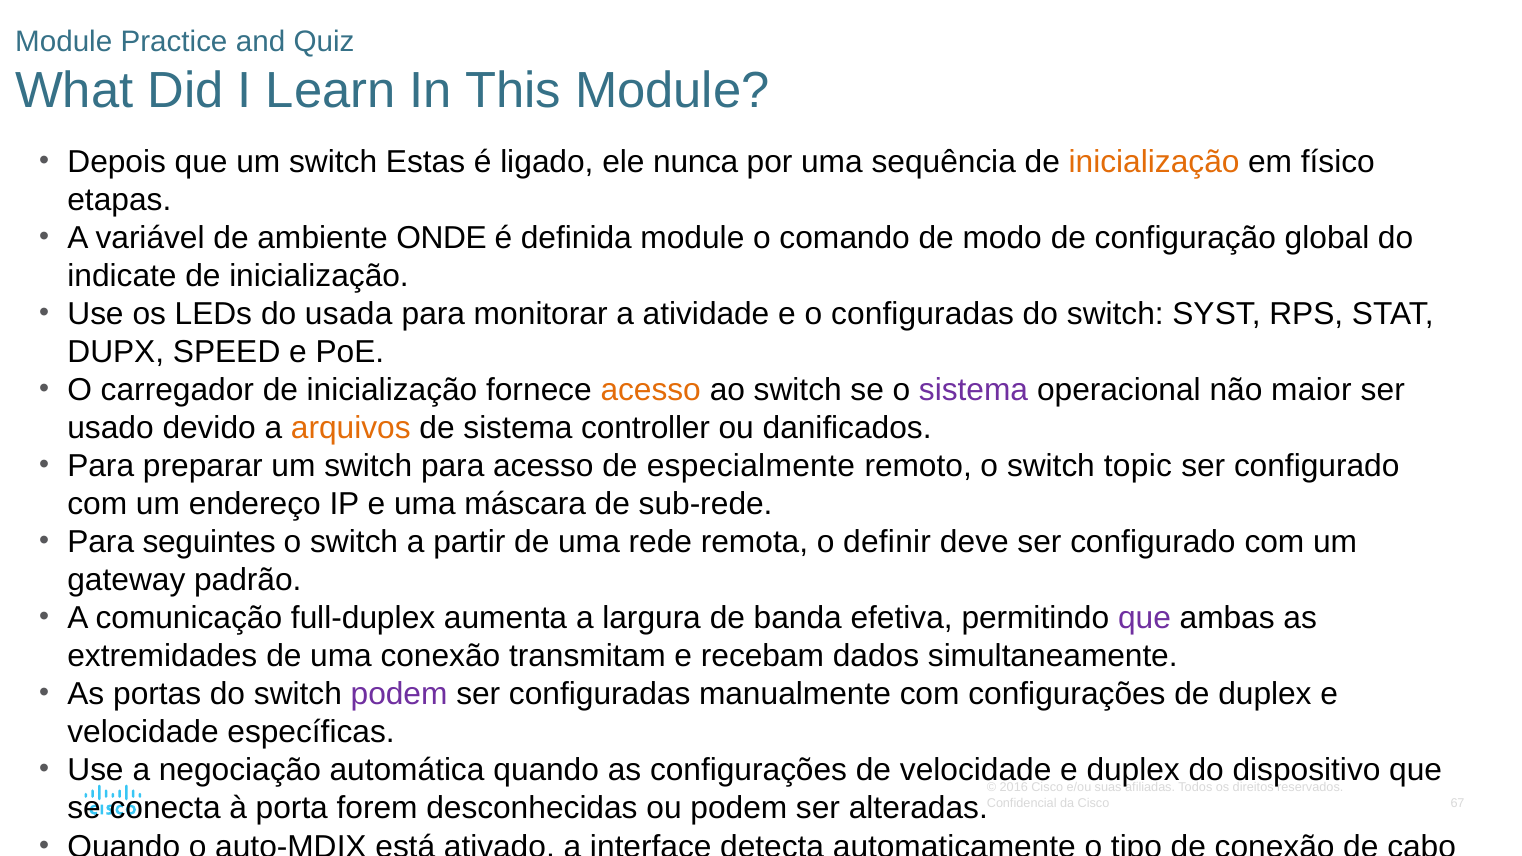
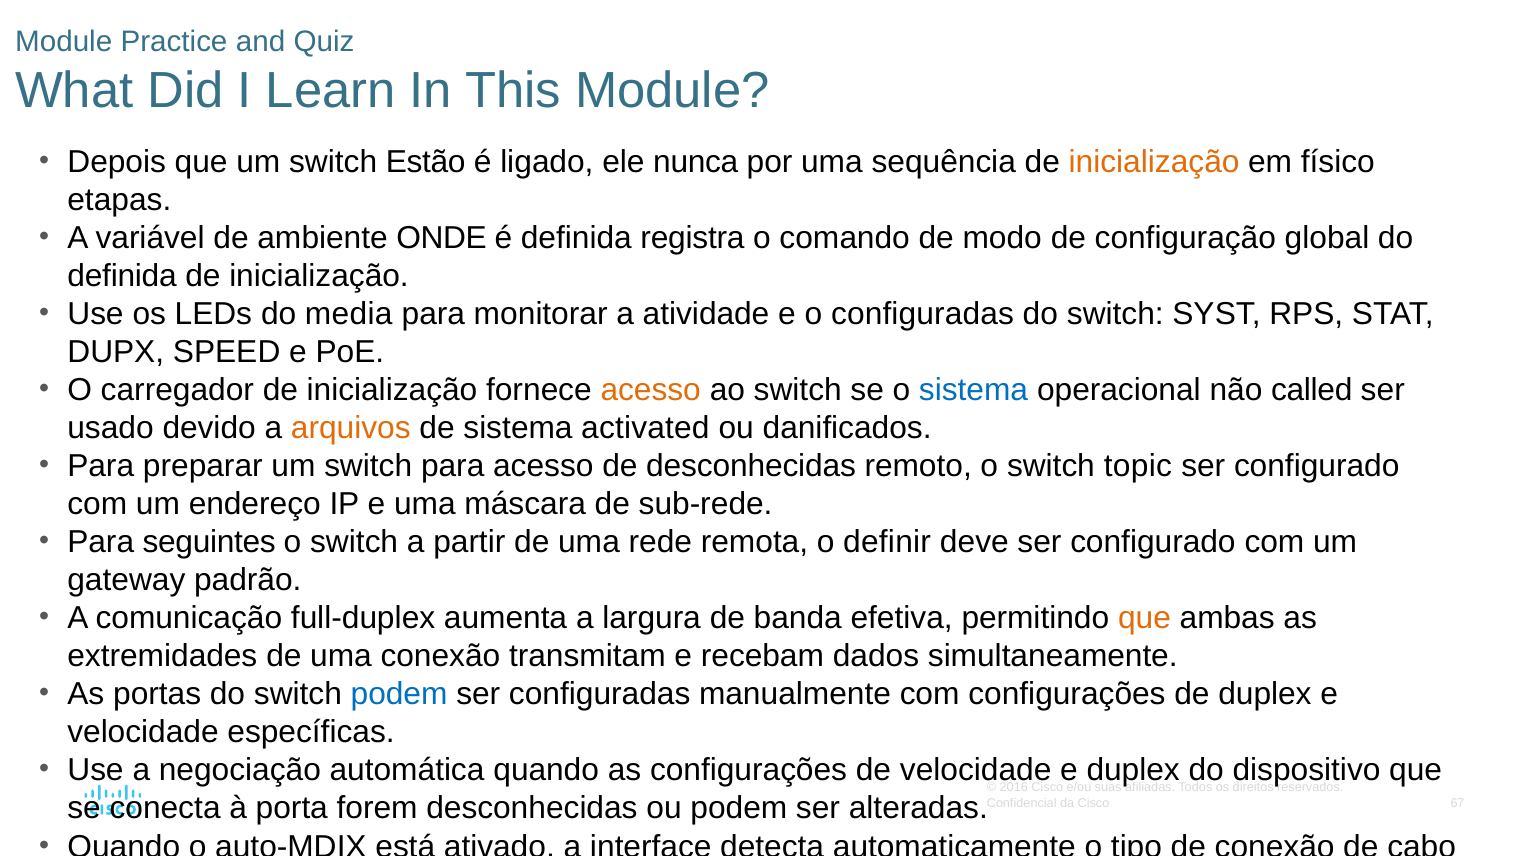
Estas: Estas -> Estão
definida module: module -> registra
indicate at (122, 276): indicate -> definida
usada: usada -> media
sistema at (974, 390) colour: purple -> blue
maior: maior -> called
controller: controller -> activated
de especialmente: especialmente -> desconhecidas
que at (1144, 618) colour: purple -> orange
podem at (399, 695) colour: purple -> blue
